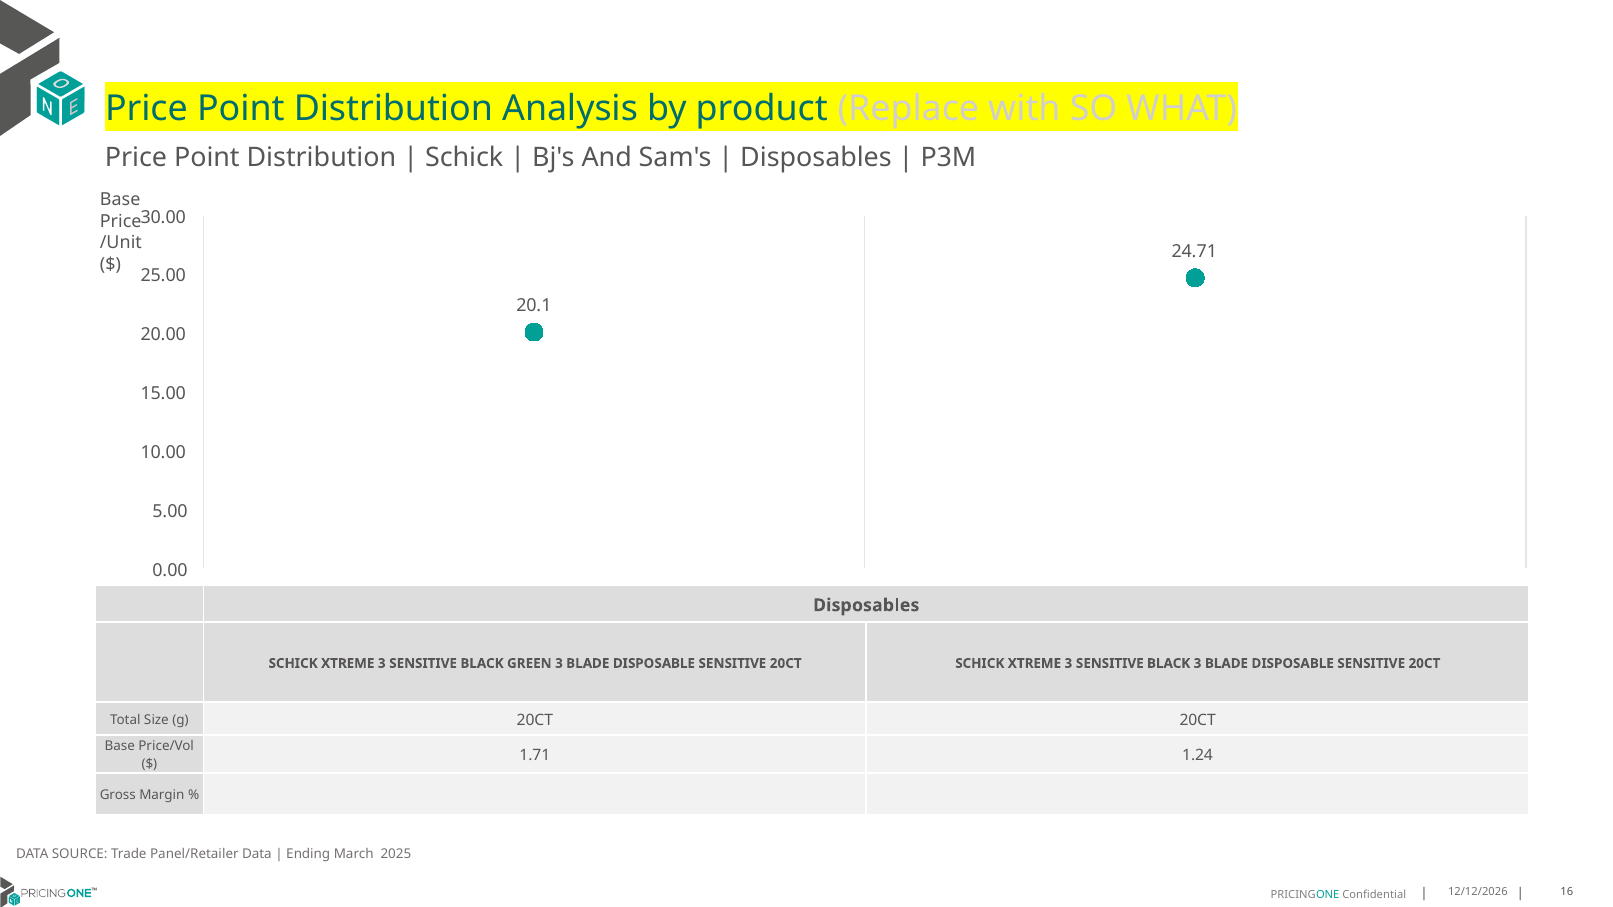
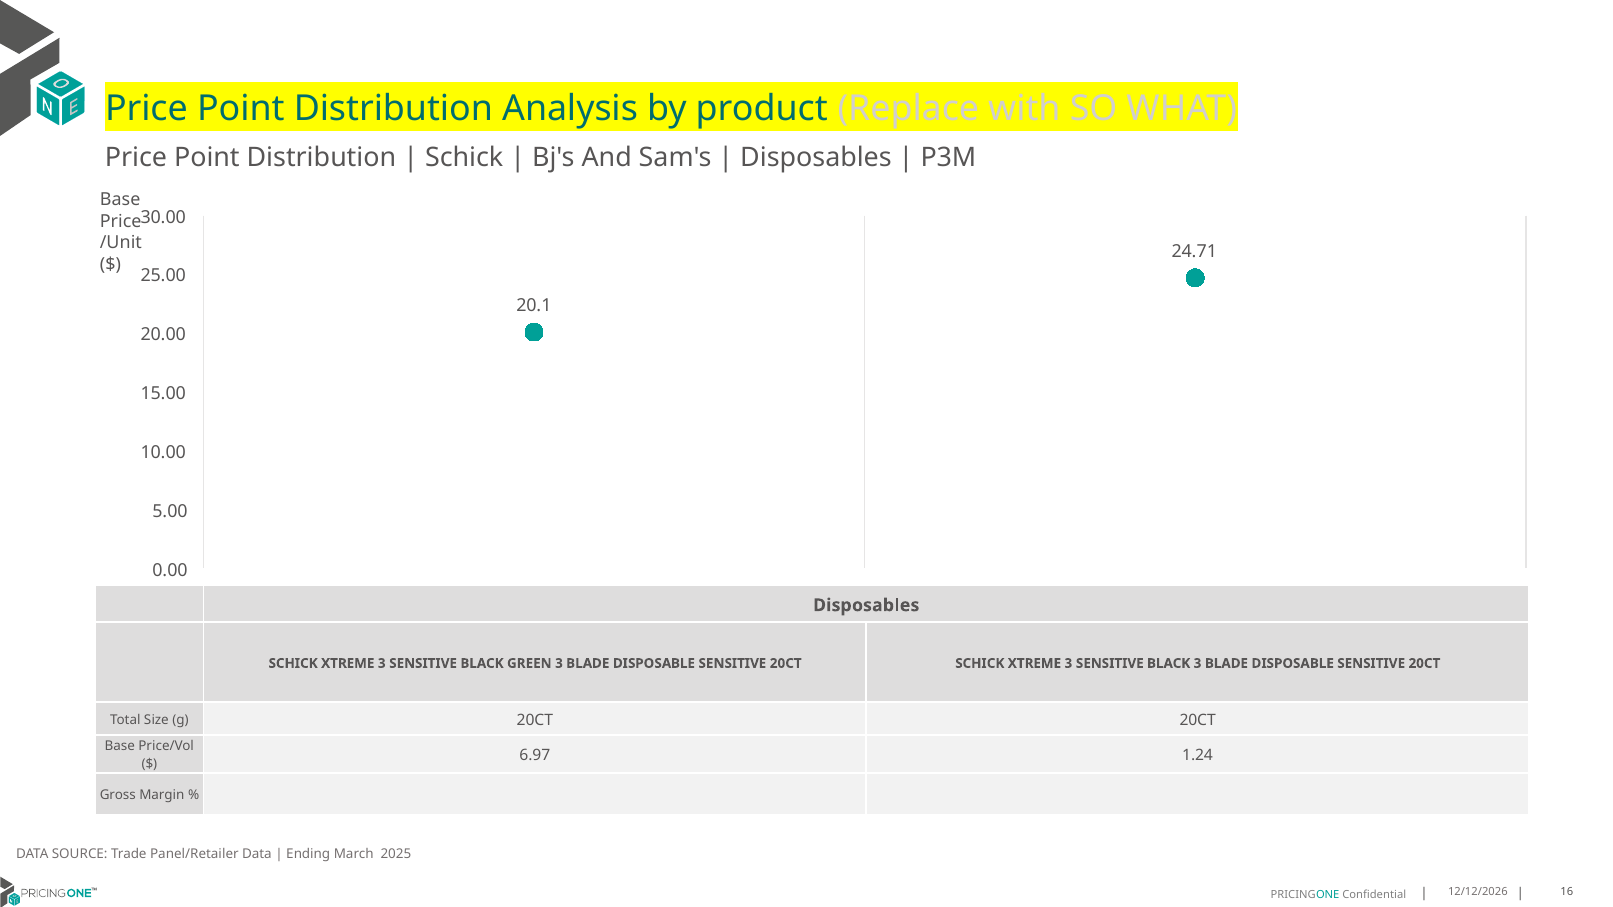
1.71: 1.71 -> 6.97
